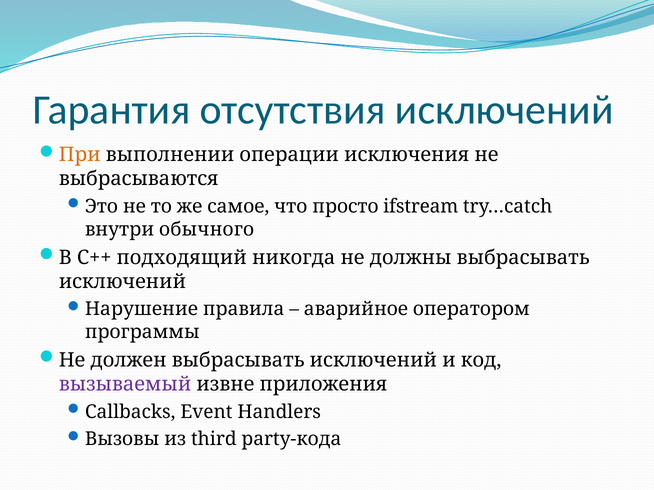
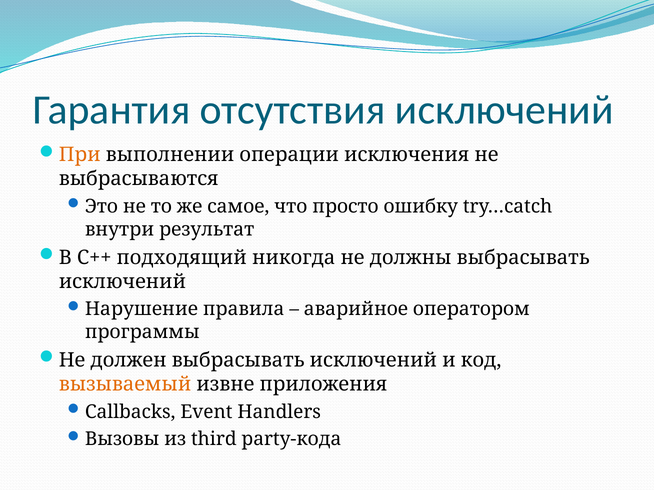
ifstream: ifstream -> ошибку
обычного: обычного -> результат
вызываемый colour: purple -> orange
